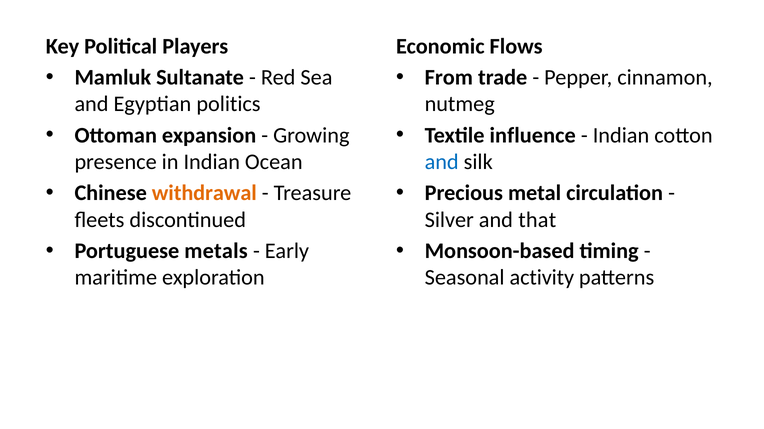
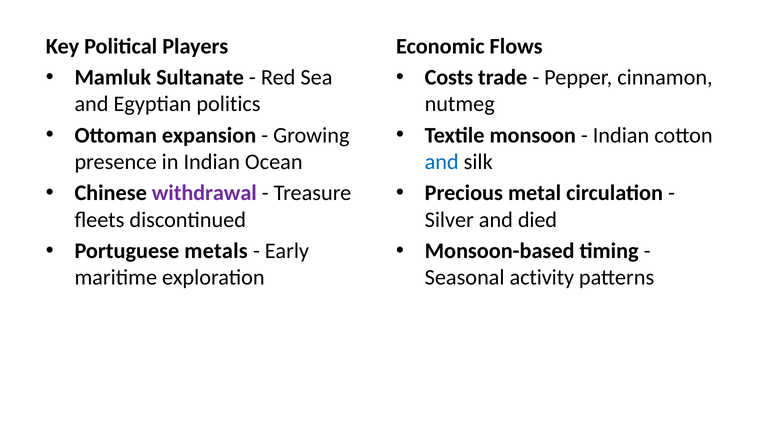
From: From -> Costs
influence: influence -> monsoon
withdrawal colour: orange -> purple
that: that -> died
